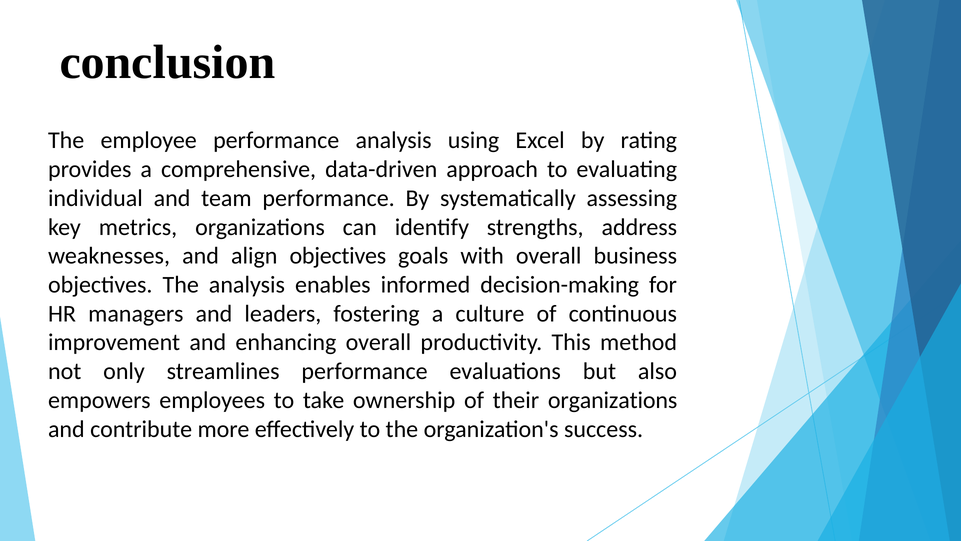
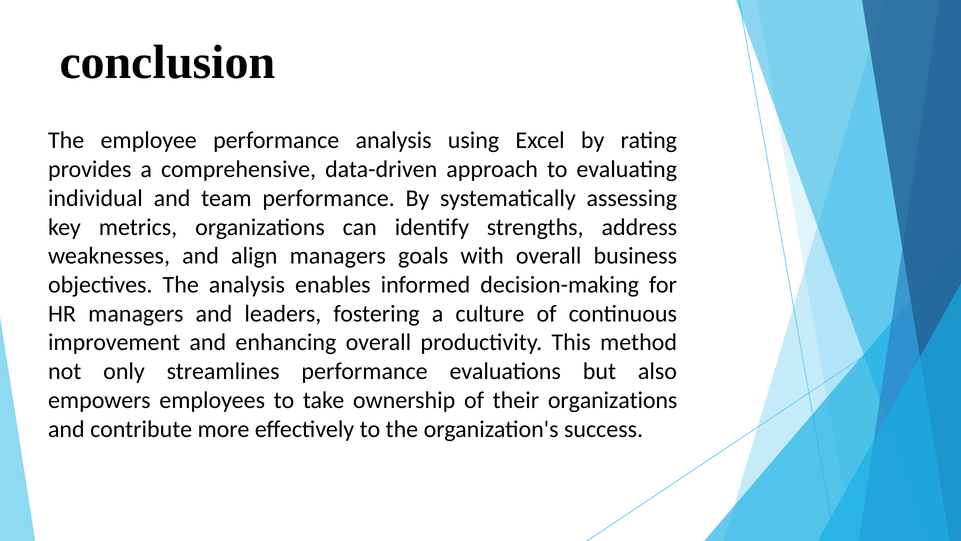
align objectives: objectives -> managers
